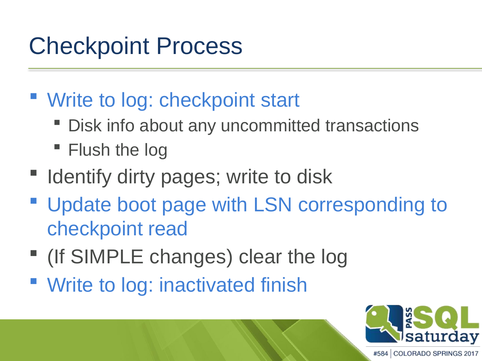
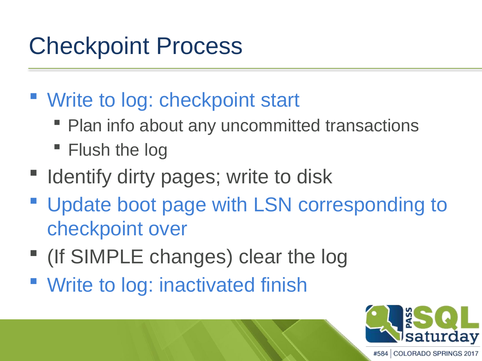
Disk at (85, 126): Disk -> Plan
read: read -> over
